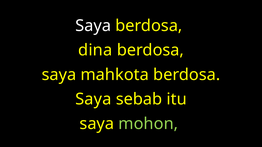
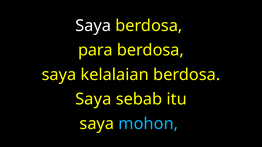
dina: dina -> para
mahkota: mahkota -> kelalaian
mohon colour: light green -> light blue
